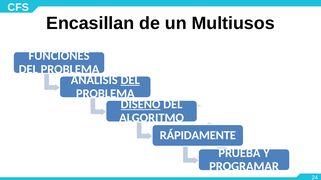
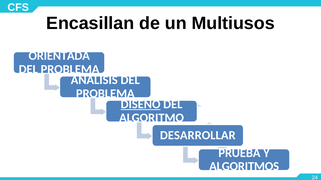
FUNCIONES: FUNCIONES -> ORIENTADA
DEL at (130, 80) underline: present -> none
RÁPIDAMENTE: RÁPIDAMENTE -> DESARROLLAR
PROGRAMAR: PROGRAMAR -> ALGORITMOS
